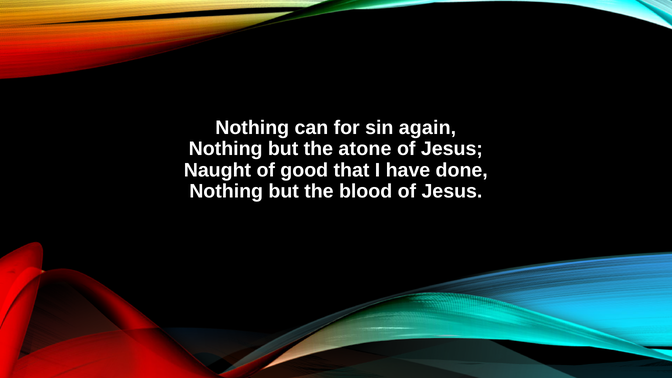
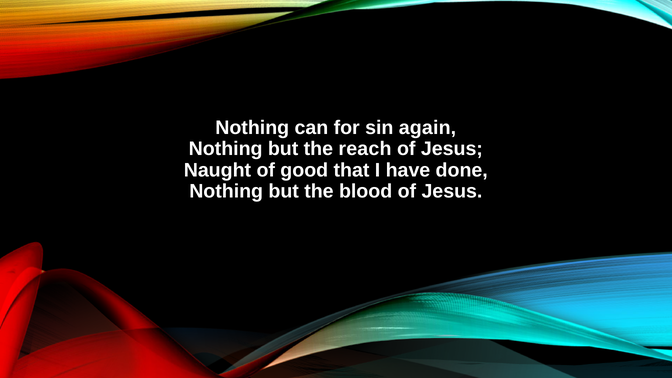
atone: atone -> reach
